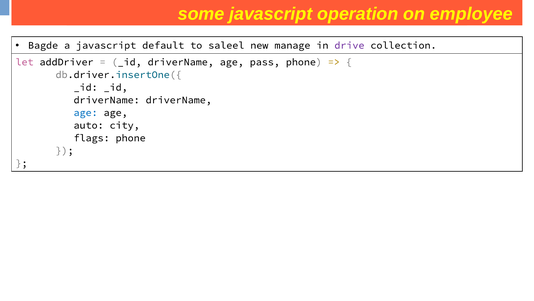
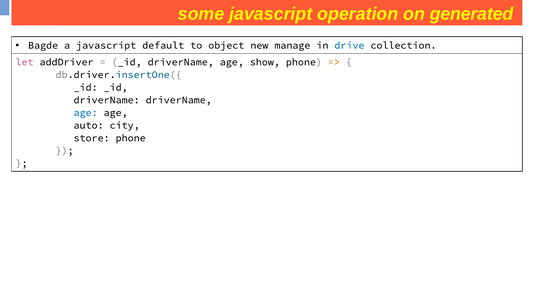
employee: employee -> generated
saleel: saleel -> object
drive colour: purple -> blue
pass: pass -> show
flags: flags -> store
